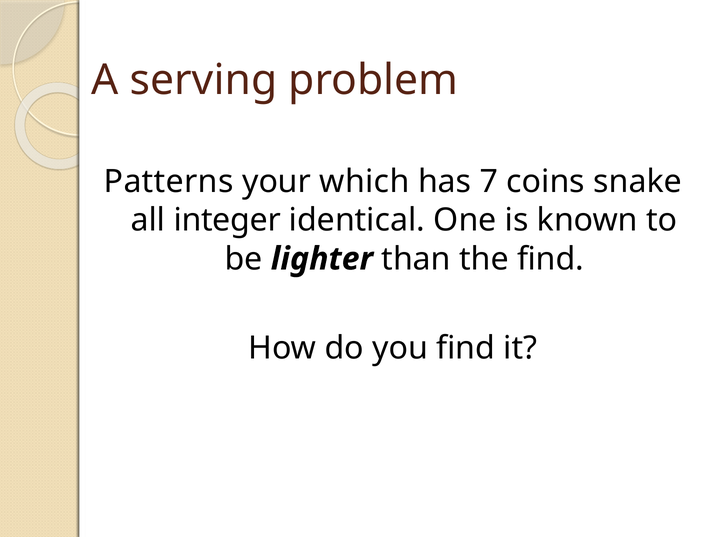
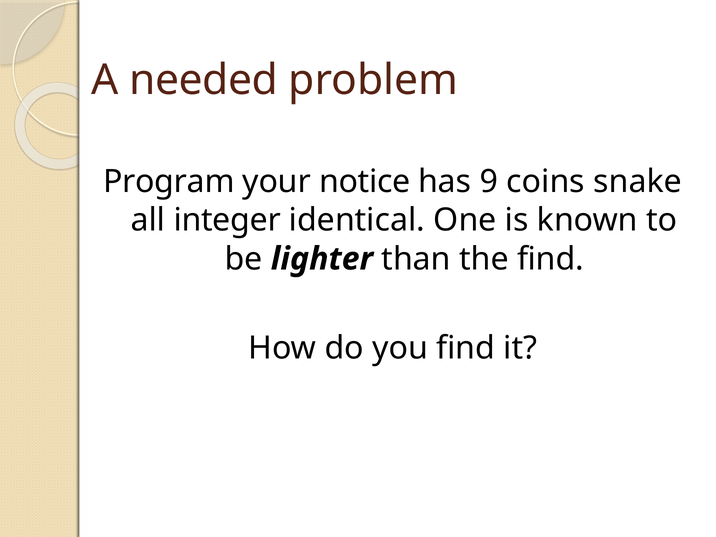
serving: serving -> needed
Patterns: Patterns -> Program
which: which -> notice
7: 7 -> 9
